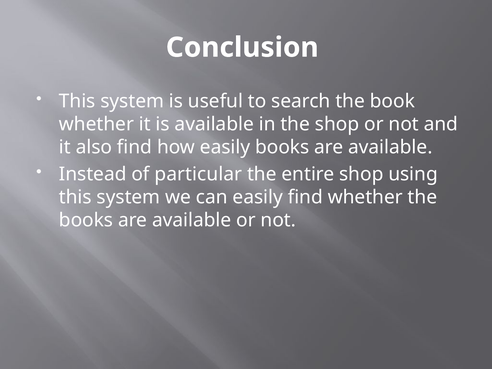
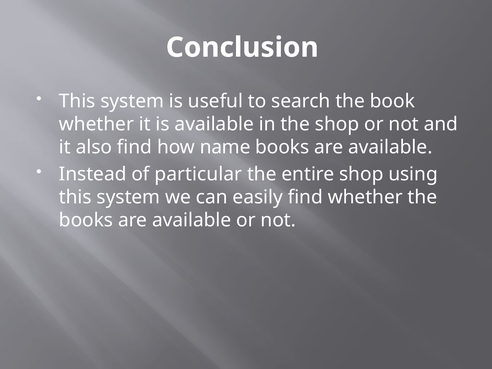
how easily: easily -> name
